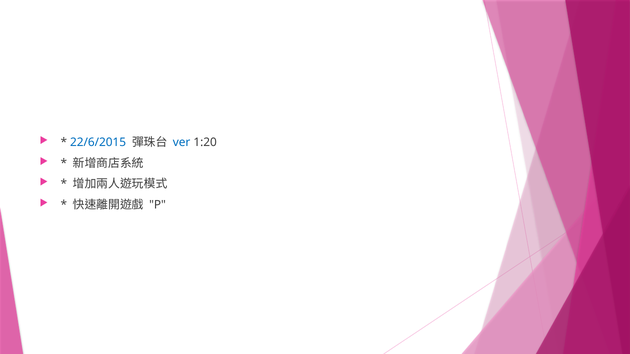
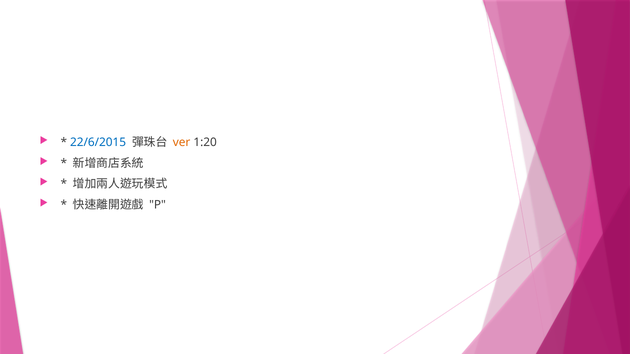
ver colour: blue -> orange
